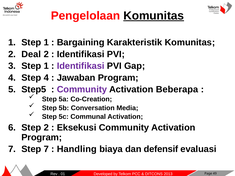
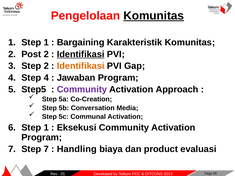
Deal: Deal -> Post
Identifikasi at (81, 54) underline: none -> present
3 Step 1: 1 -> 2
Identifikasi at (81, 66) colour: purple -> orange
Beberapa: Beberapa -> Approach
6 Step 2: 2 -> 1
defensif: defensif -> product
